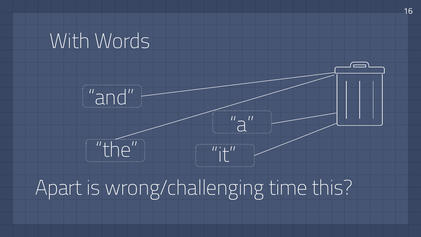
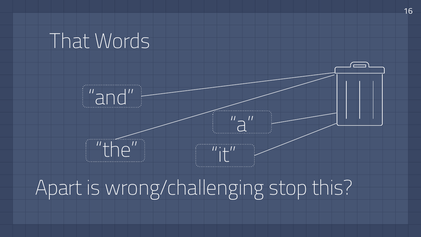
With: With -> That
time: time -> stop
